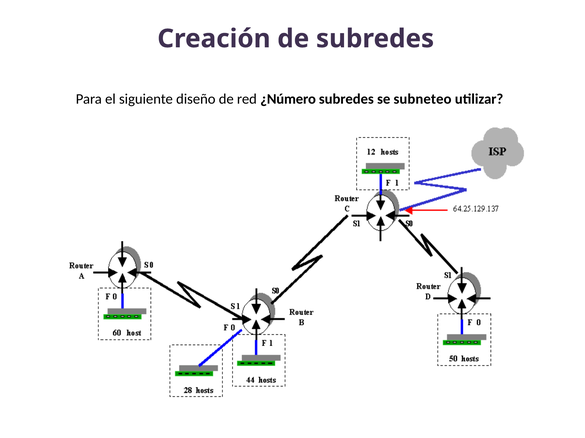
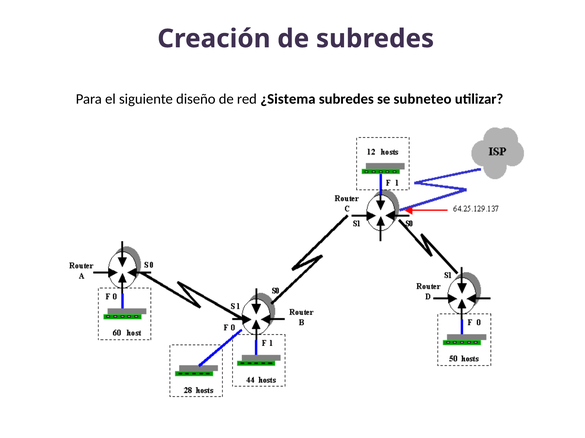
¿Número: ¿Número -> ¿Sistema
